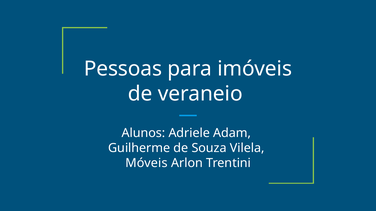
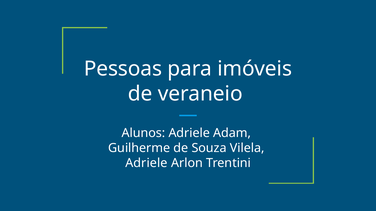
Móveis at (146, 163): Móveis -> Adriele
